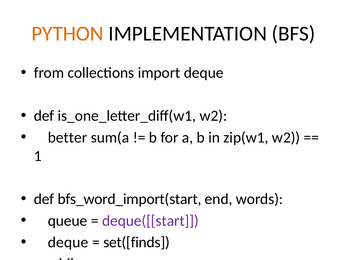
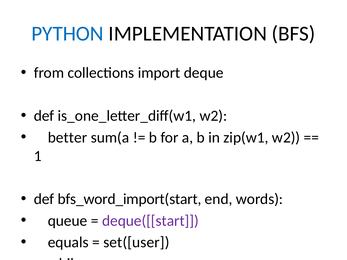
PYTHON colour: orange -> blue
deque at (68, 242): deque -> equals
set([finds: set([finds -> set([user
